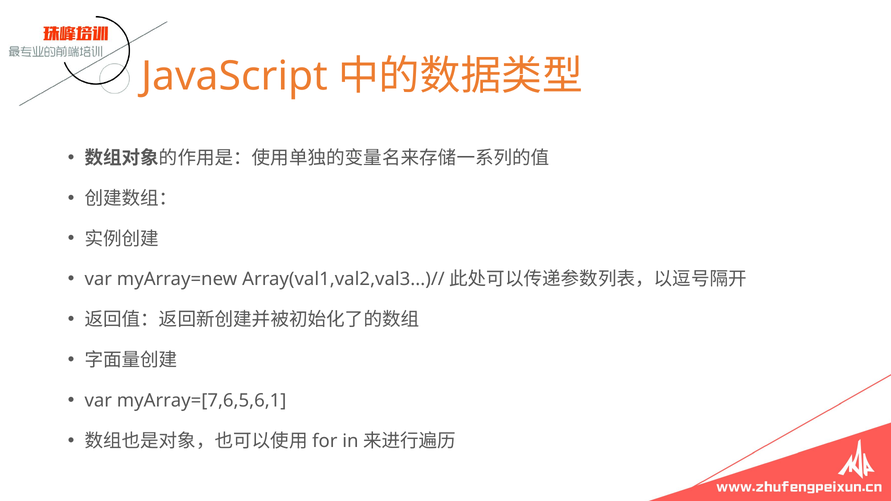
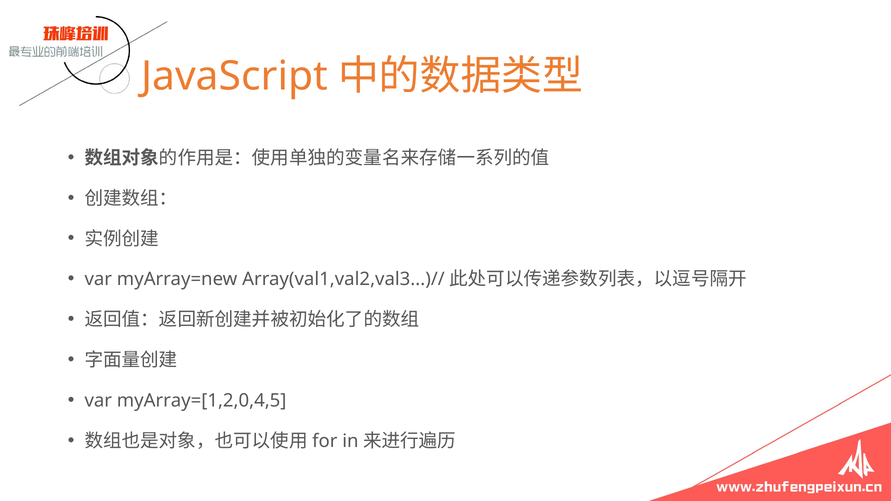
myArray=[7,6,5,6,1: myArray=[7,6,5,6,1 -> myArray=[1,2,0,4,5
